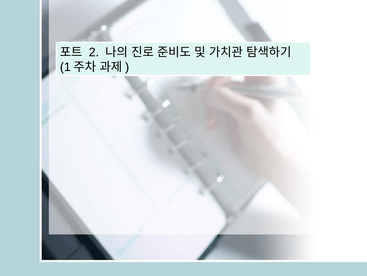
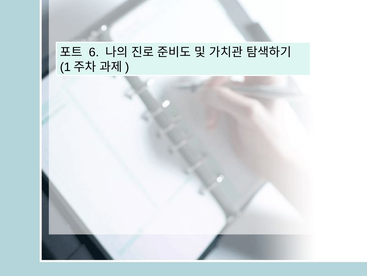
2: 2 -> 6
